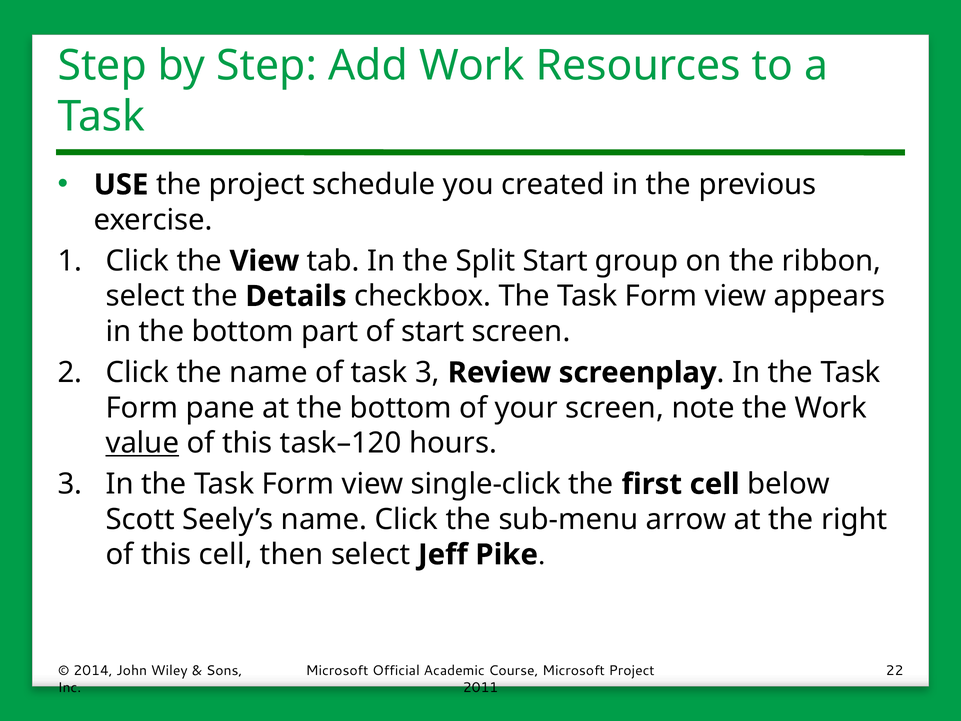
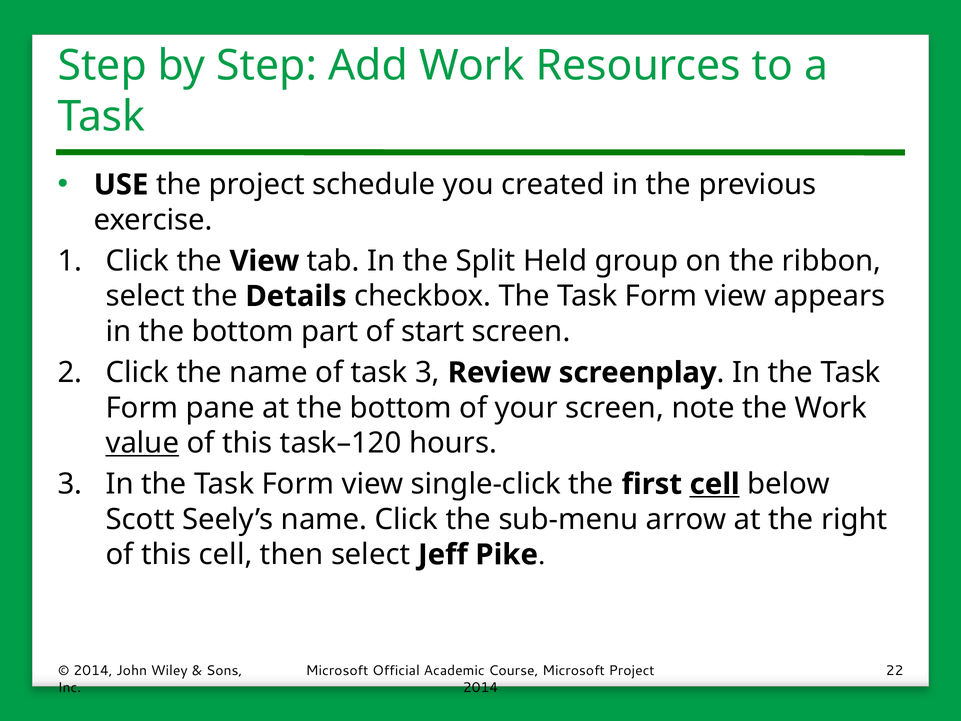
Split Start: Start -> Held
cell at (715, 484) underline: none -> present
2011 at (481, 687): 2011 -> 2014
